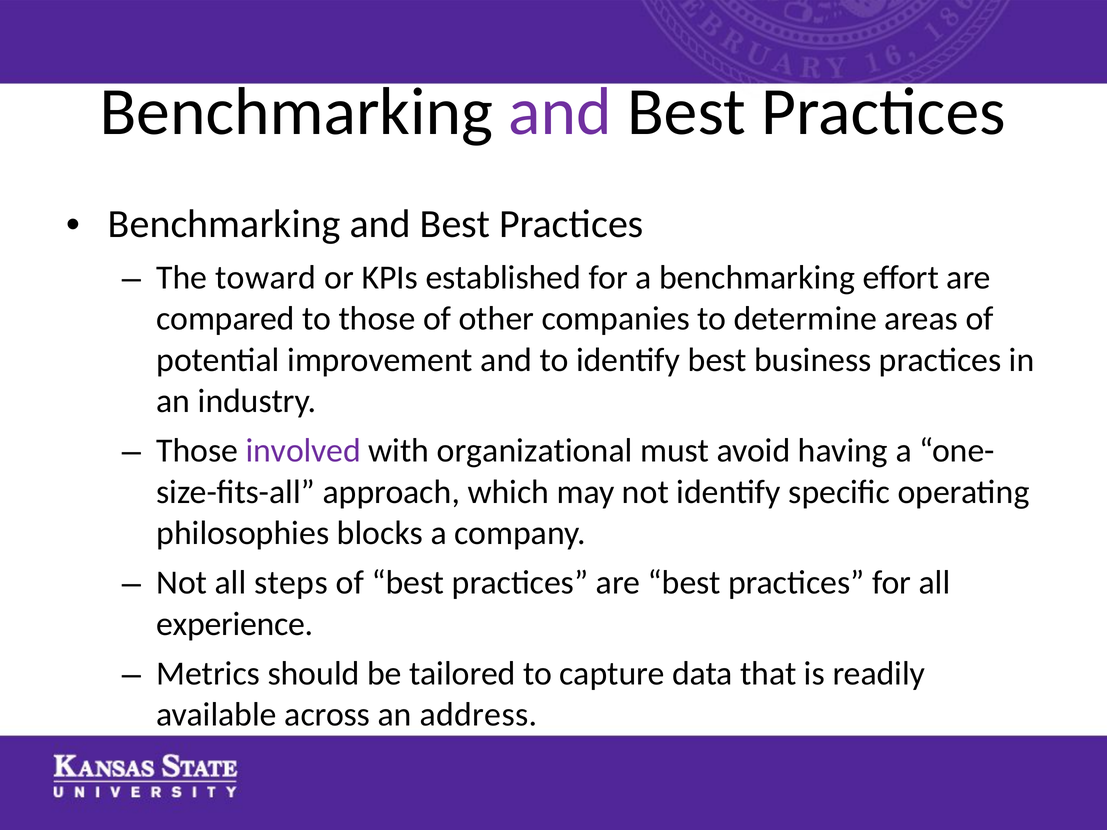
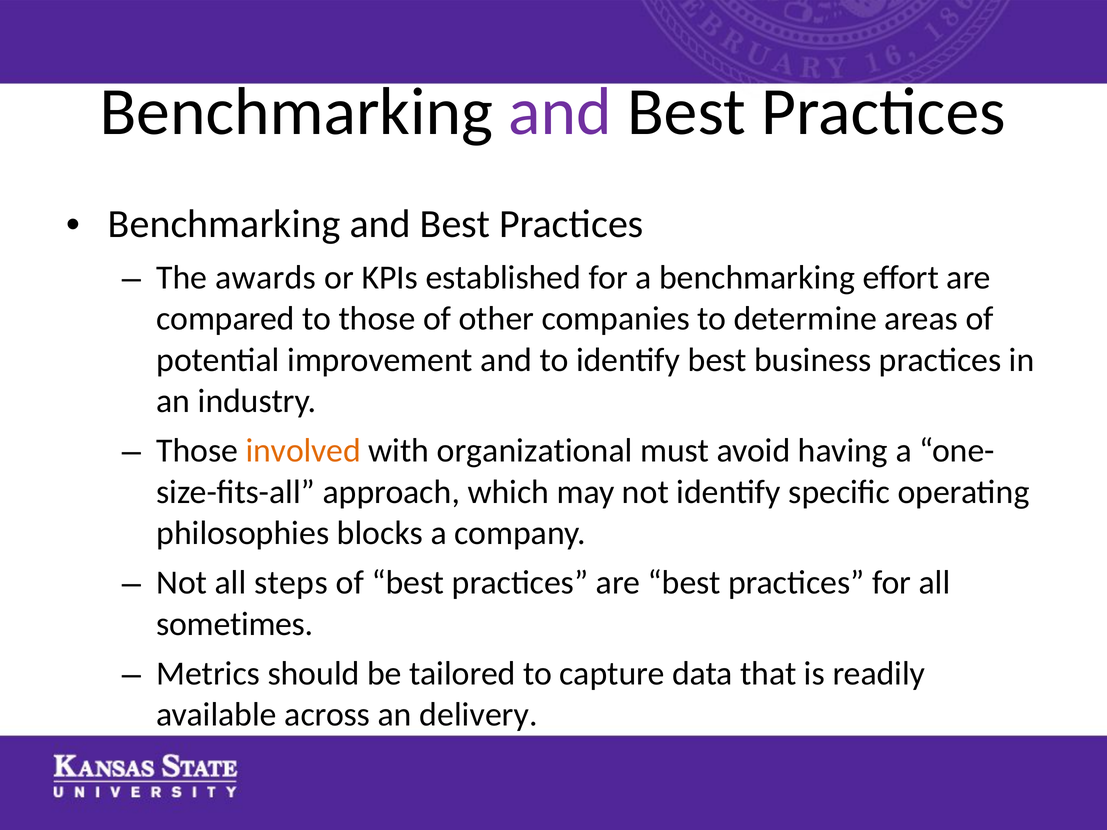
toward: toward -> awards
involved colour: purple -> orange
experience: experience -> sometimes
address: address -> delivery
